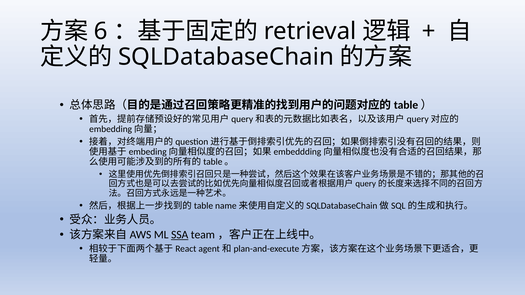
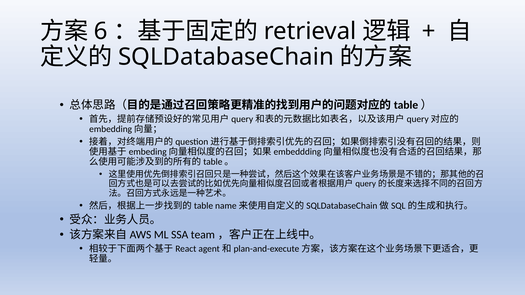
SSA underline: present -> none
